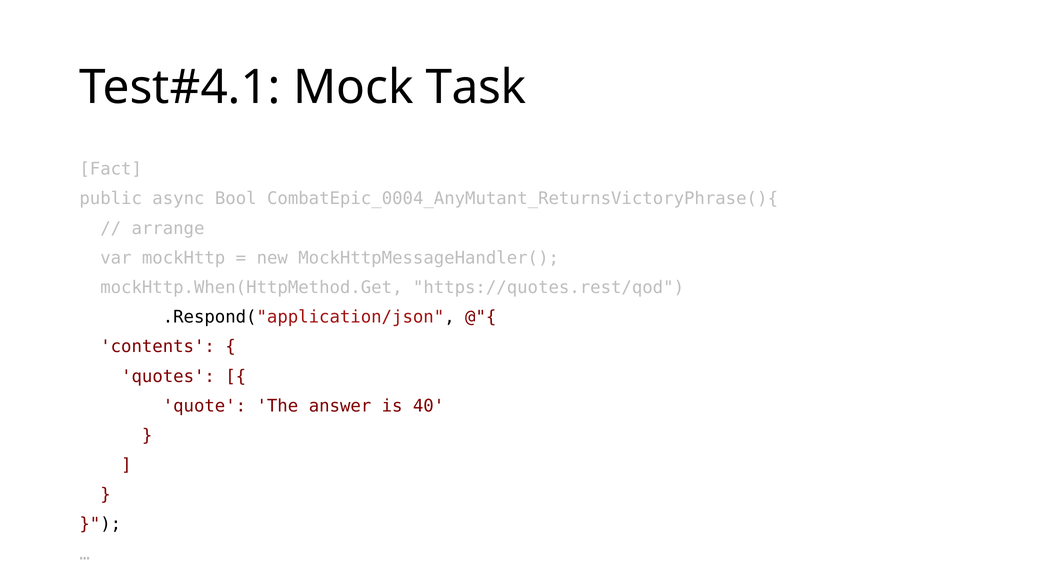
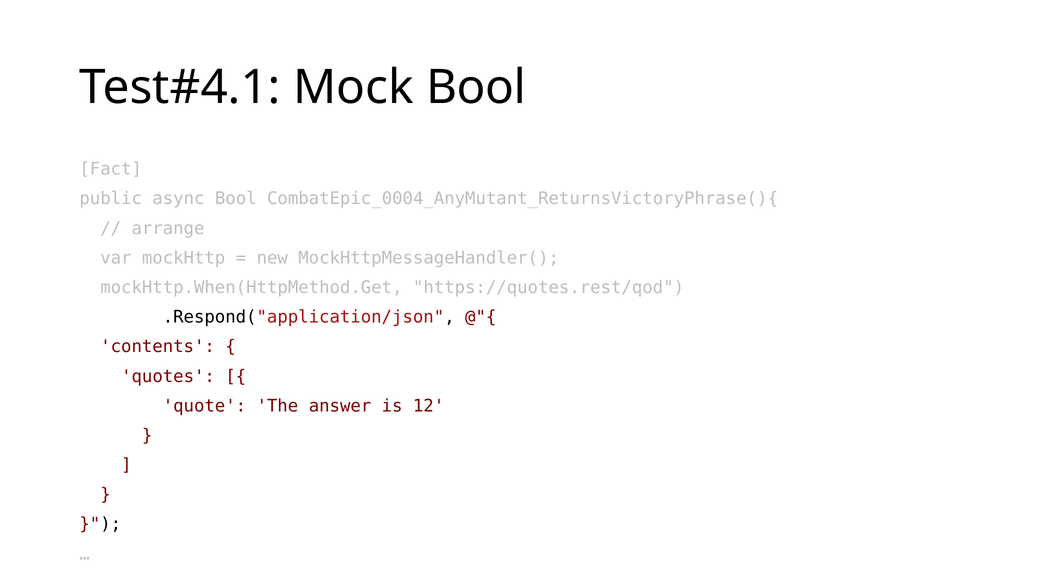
Mock Task: Task -> Bool
40: 40 -> 12
